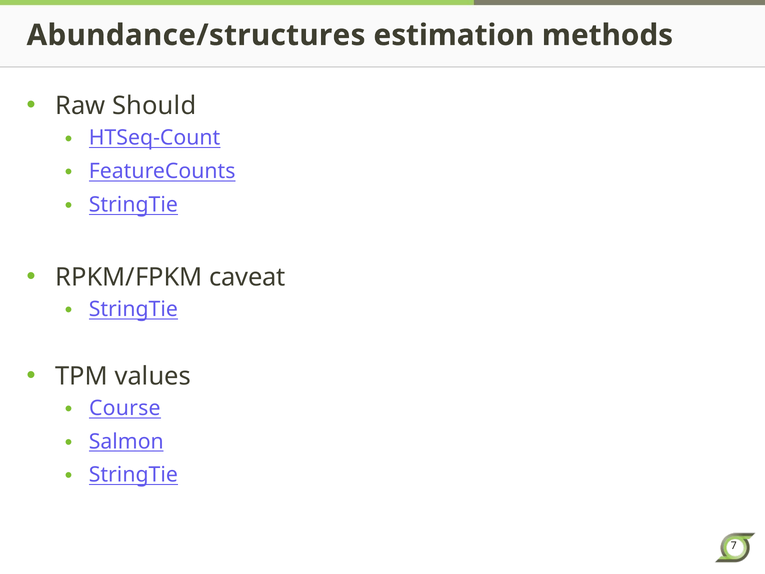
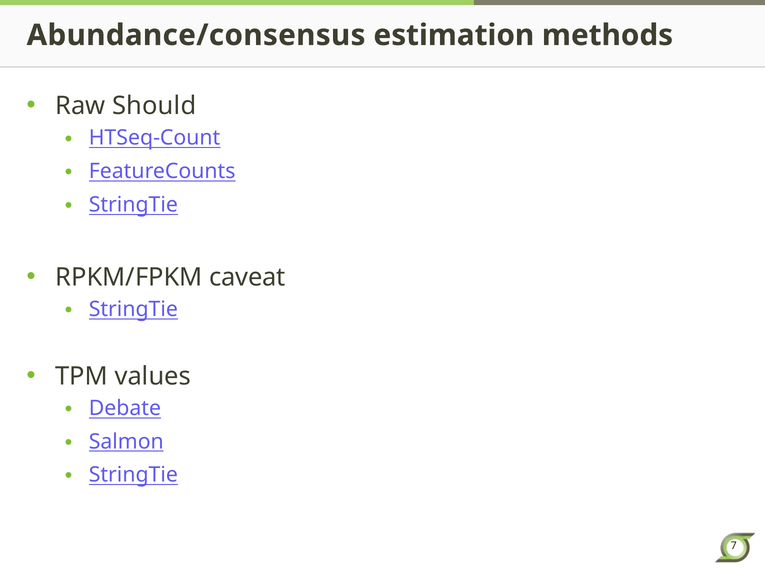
Abundance/structures: Abundance/structures -> Abundance/consensus
Course: Course -> Debate
